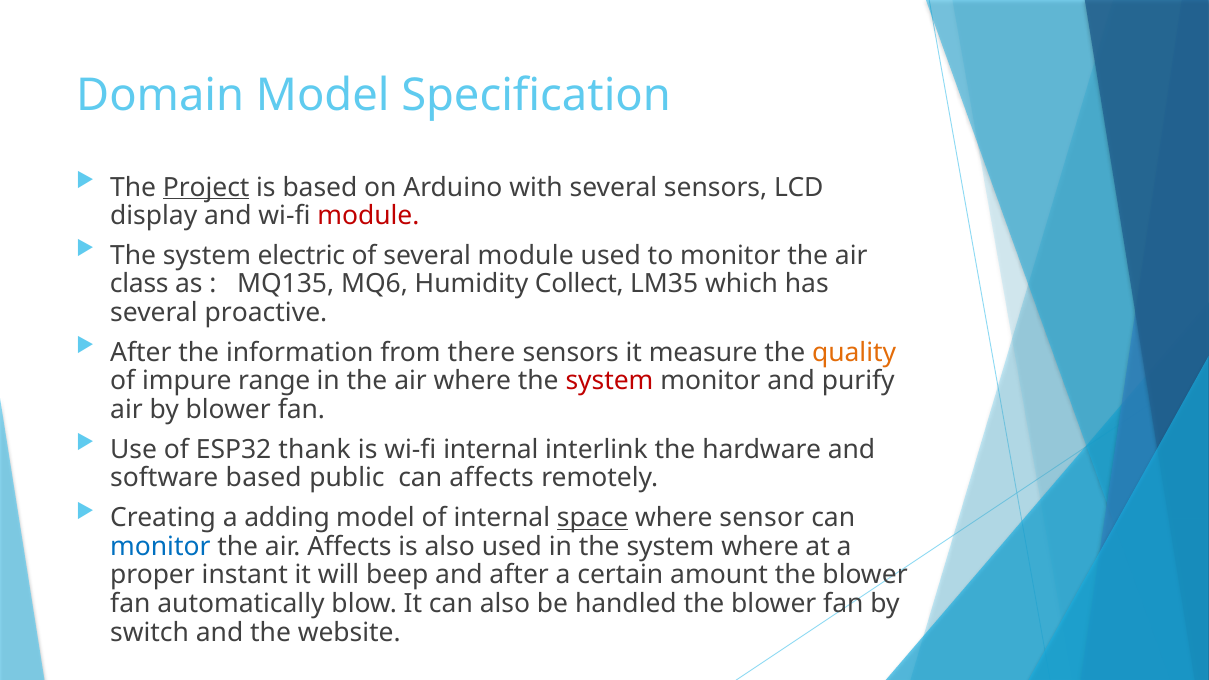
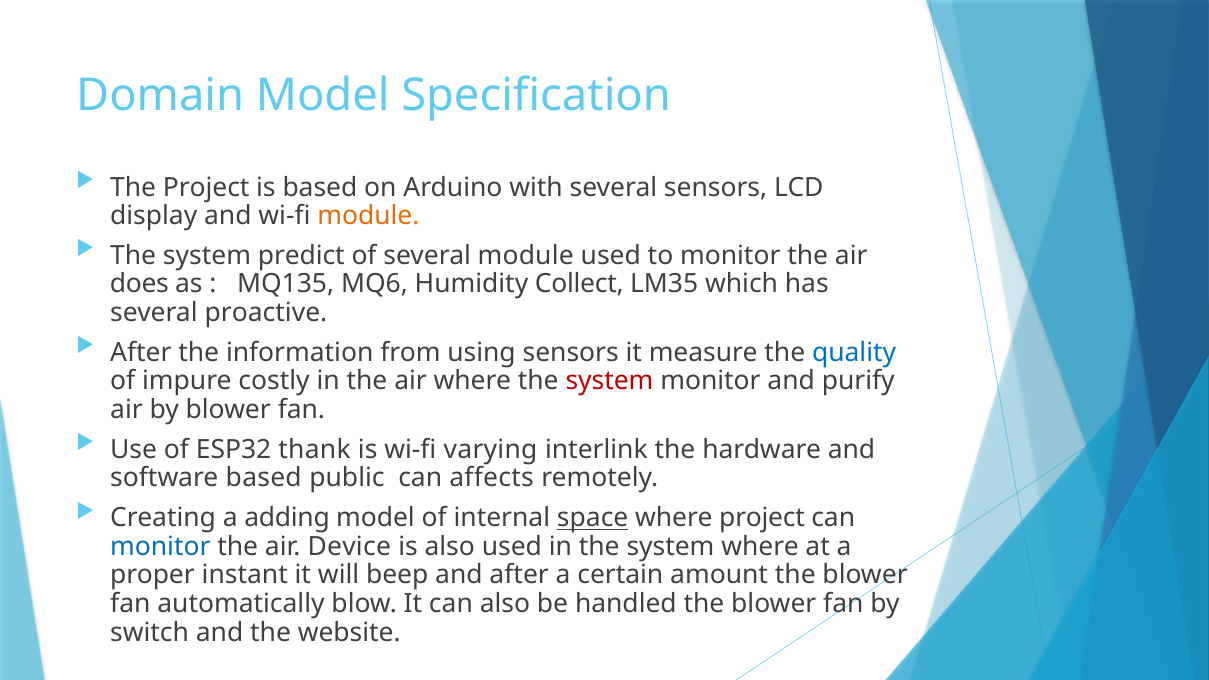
Project at (206, 187) underline: present -> none
module at (368, 216) colour: red -> orange
electric: electric -> predict
class: class -> does
there: there -> using
quality colour: orange -> blue
range: range -> costly
wi-fi internal: internal -> varying
where sensor: sensor -> project
air Affects: Affects -> Device
